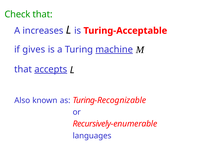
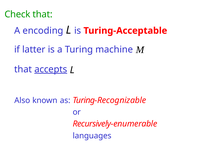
increases: increases -> encoding
gives: gives -> latter
machine underline: present -> none
